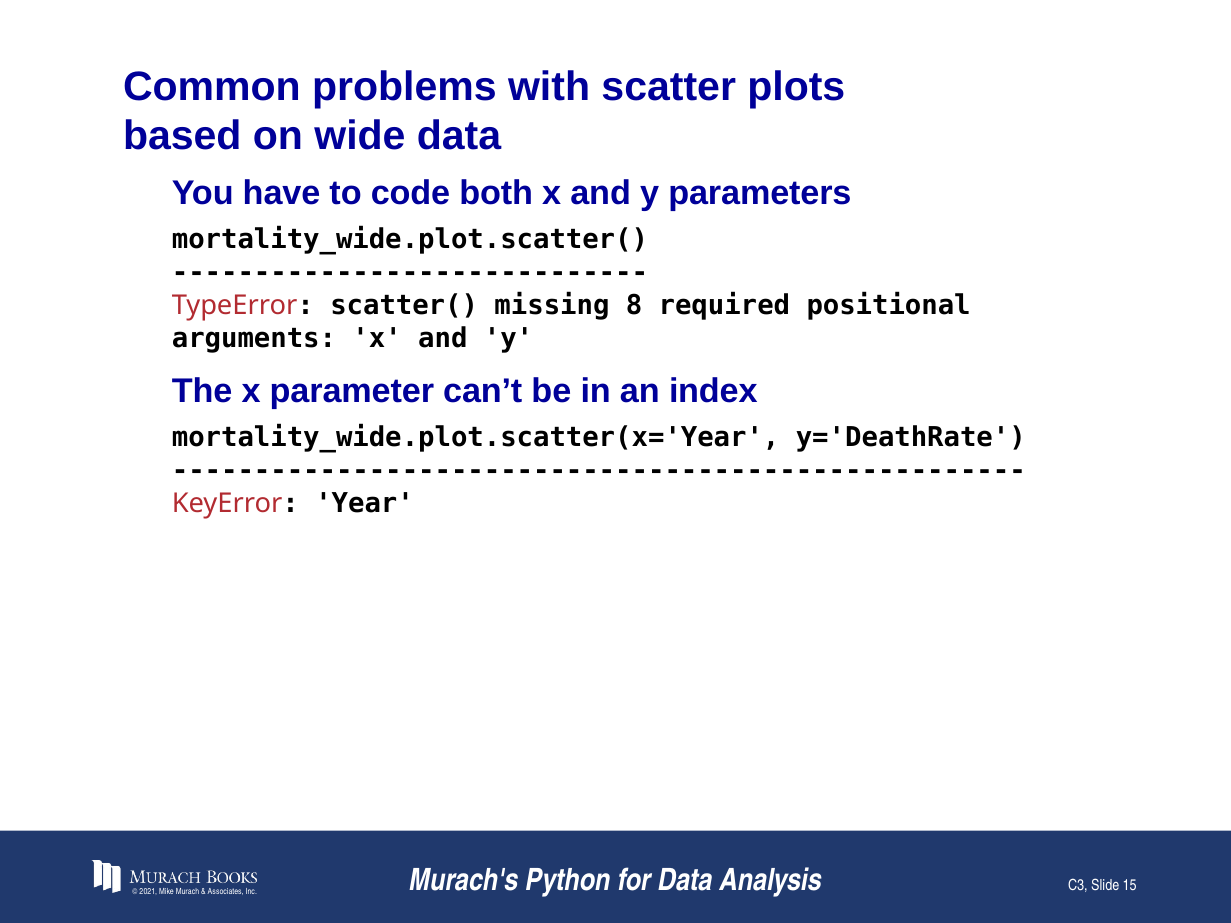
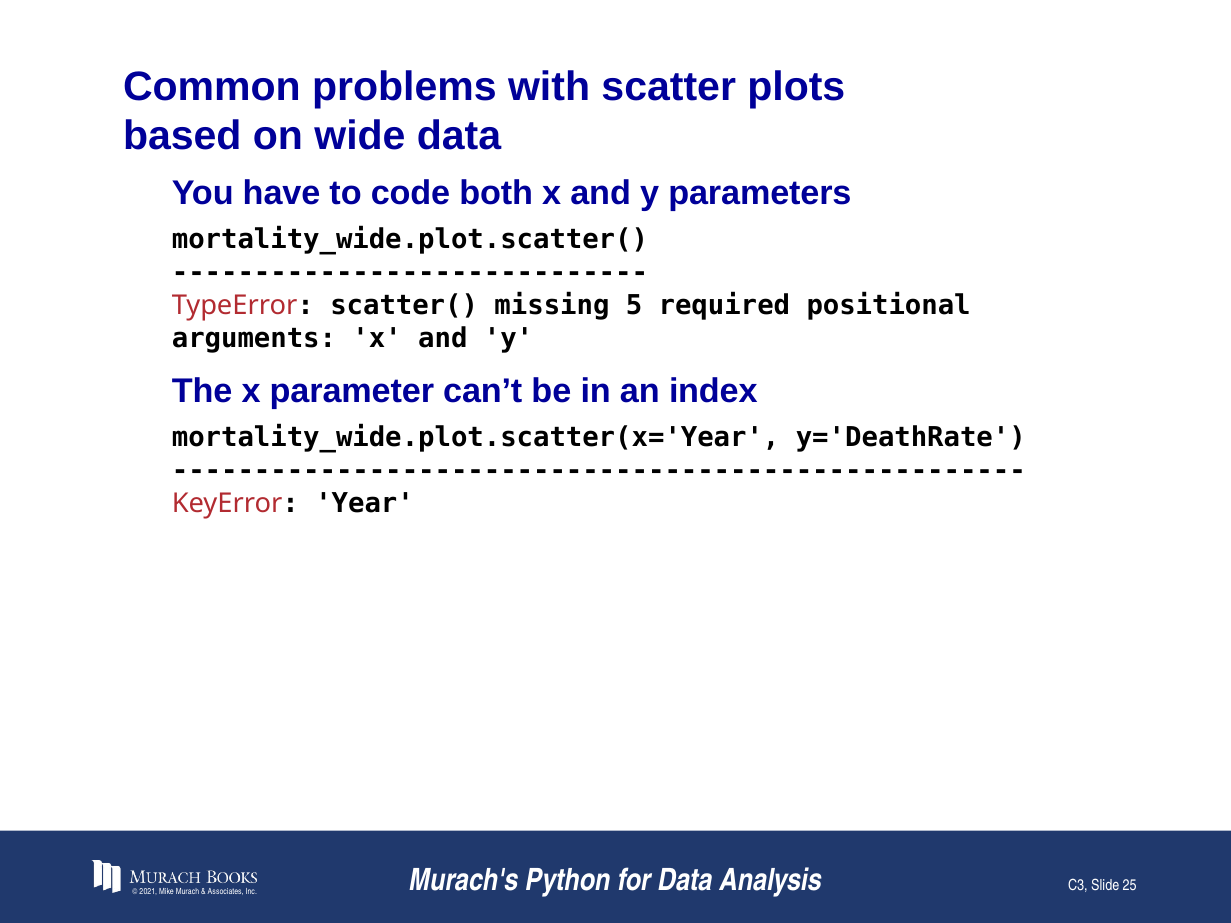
8: 8 -> 5
15: 15 -> 25
